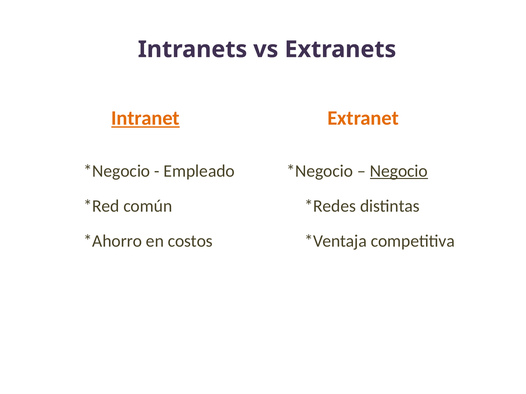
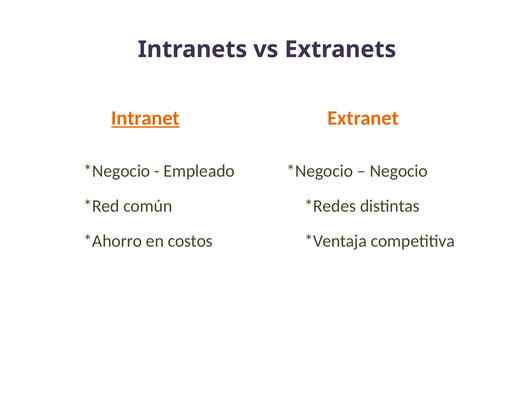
Negocio underline: present -> none
